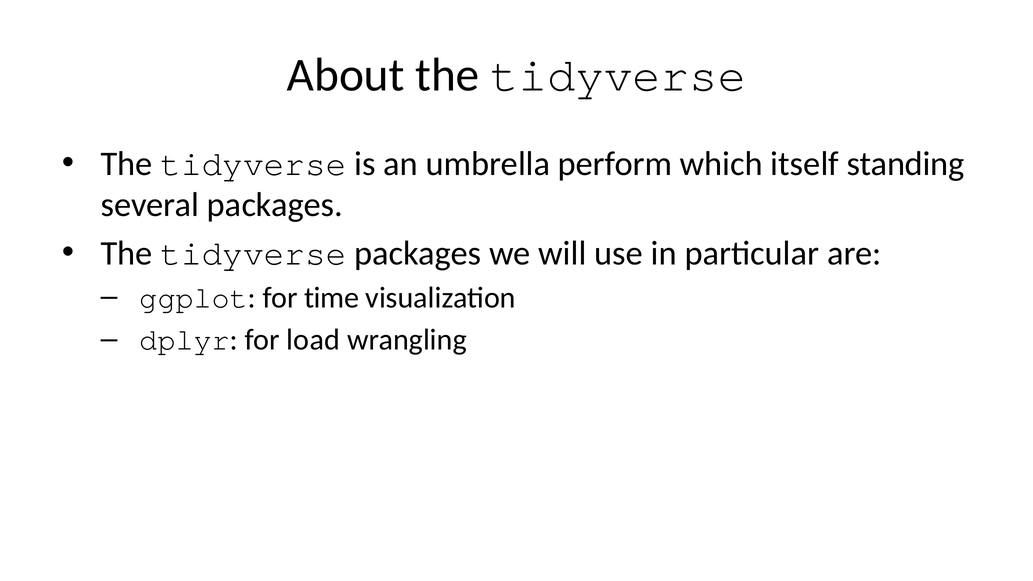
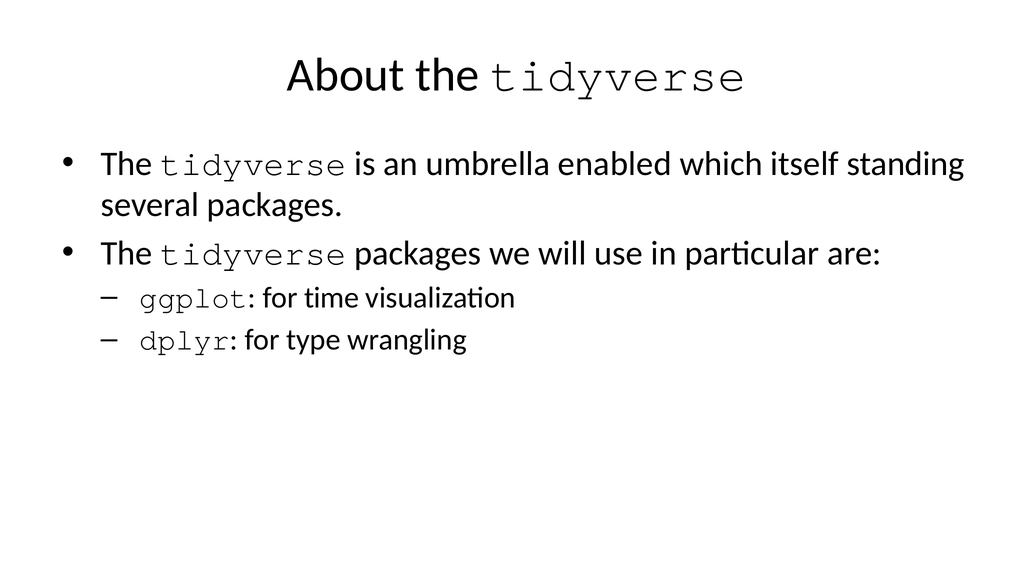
perform: perform -> enabled
load: load -> type
